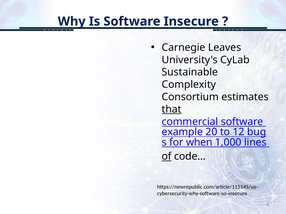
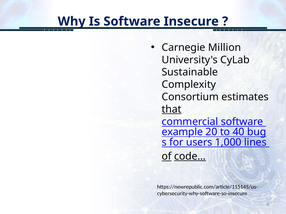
Leaves: Leaves -> Million
12: 12 -> 40
when: when -> users
code… underline: none -> present
